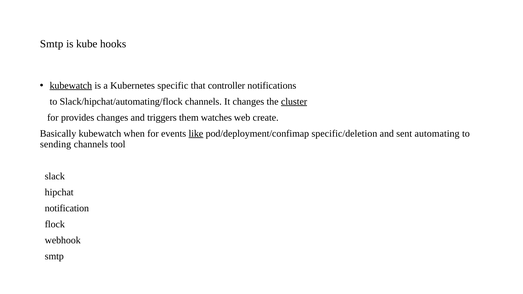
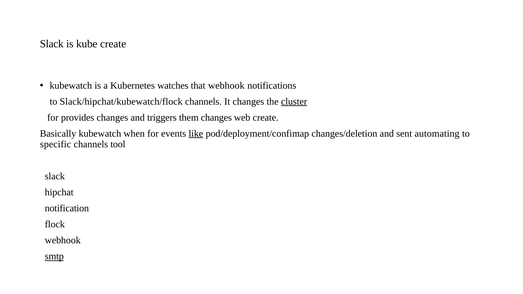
Smtp at (52, 44): Smtp -> Slack
kube hooks: hooks -> create
kubewatch at (71, 86) underline: present -> none
specific: specific -> watches
that controller: controller -> webhook
Slack/hipchat/automating/flock: Slack/hipchat/automating/flock -> Slack/hipchat/kubewatch/flock
them watches: watches -> changes
specific/deletion: specific/deletion -> changes/deletion
sending: sending -> specific
smtp at (54, 257) underline: none -> present
